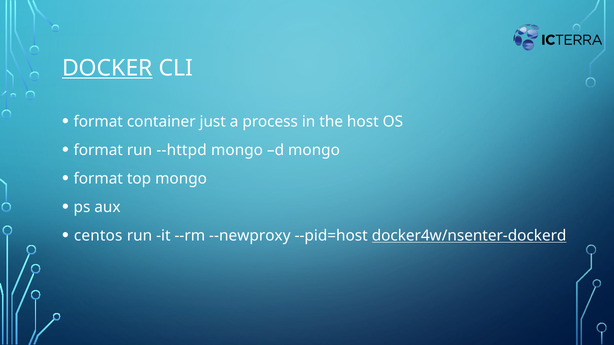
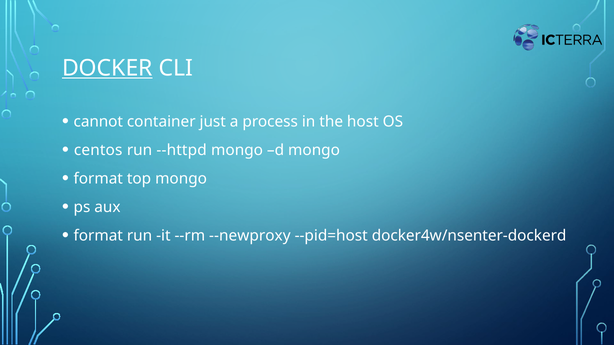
format at (98, 122): format -> cannot
format at (98, 150): format -> centos
centos at (98, 236): centos -> format
docker4w/nsenter-dockerd underline: present -> none
